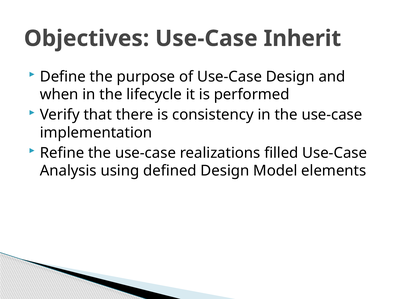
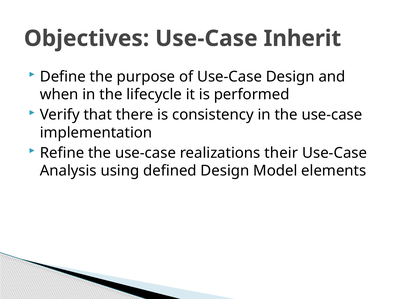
filled: filled -> their
